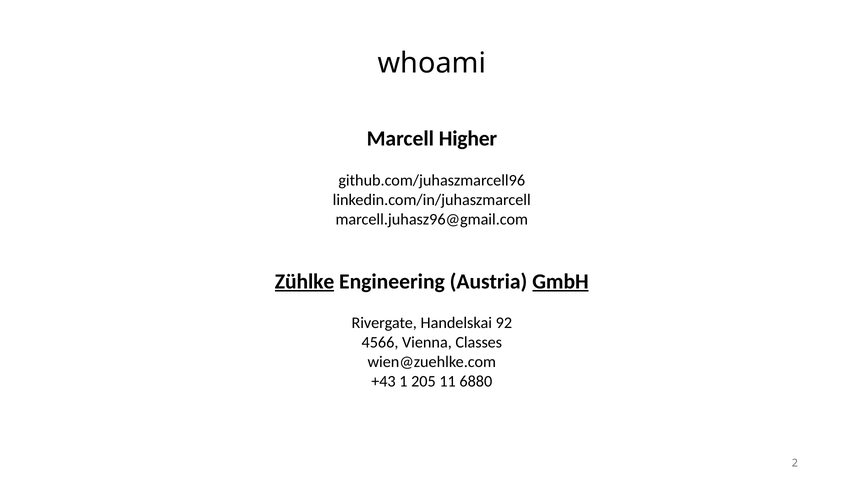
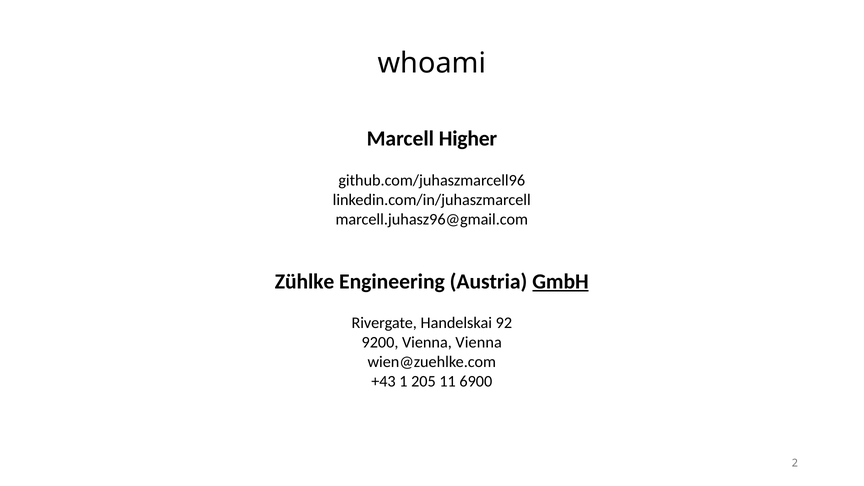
Zühlke underline: present -> none
4566: 4566 -> 9200
Vienna Classes: Classes -> Vienna
6880: 6880 -> 6900
